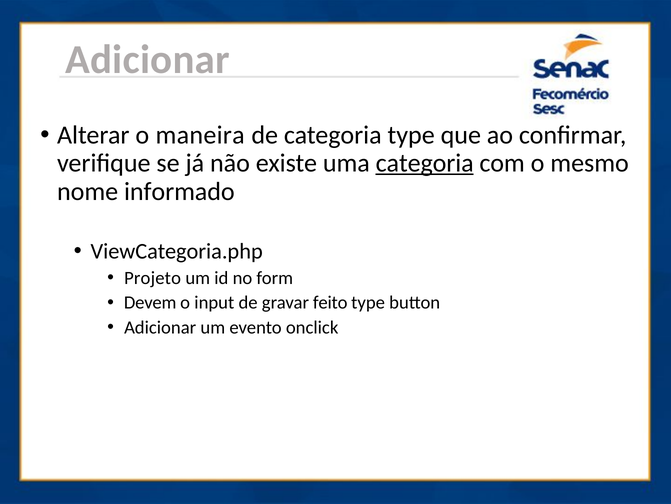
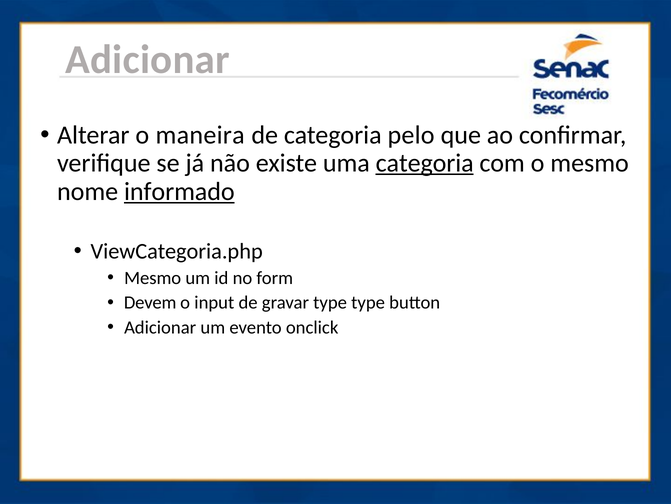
categoria type: type -> pelo
informado underline: none -> present
Projeto at (153, 278): Projeto -> Mesmo
gravar feito: feito -> type
